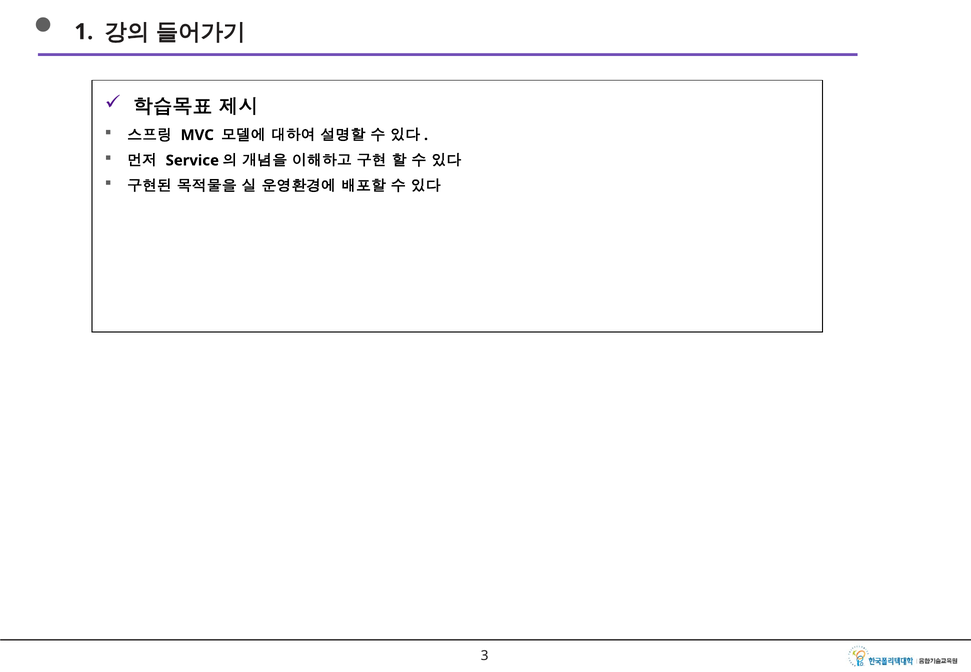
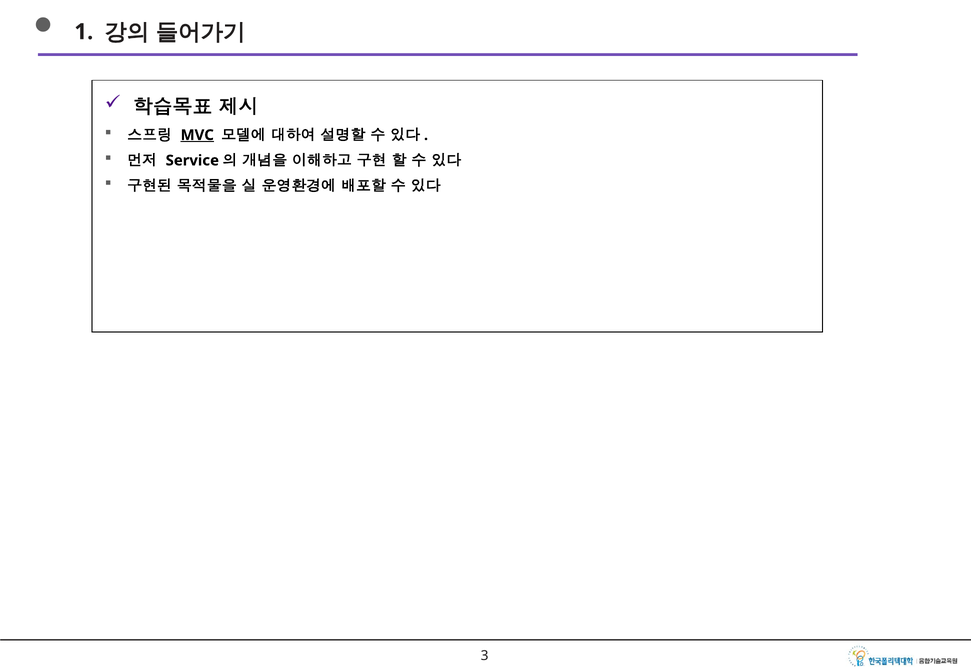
MVC underline: none -> present
